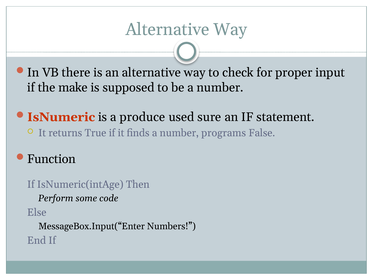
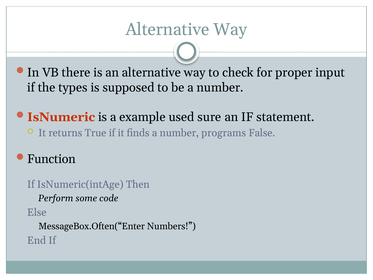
make: make -> types
produce: produce -> example
MessageBox.Input(“Enter: MessageBox.Input(“Enter -> MessageBox.Often(“Enter
